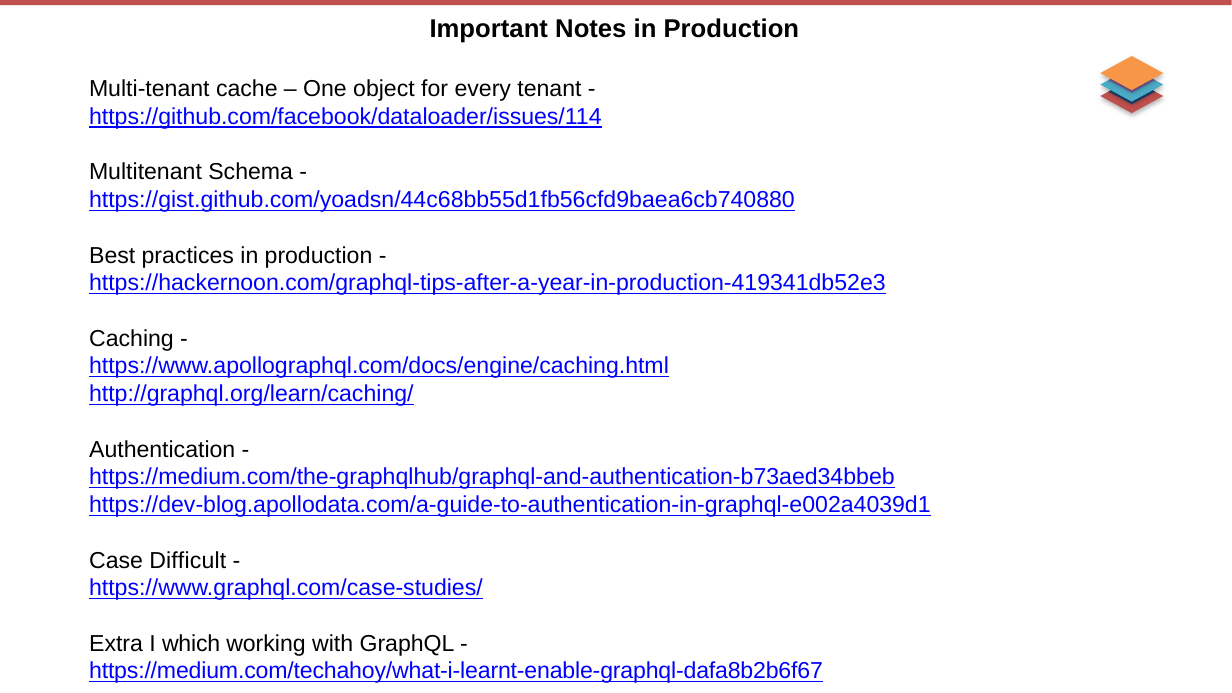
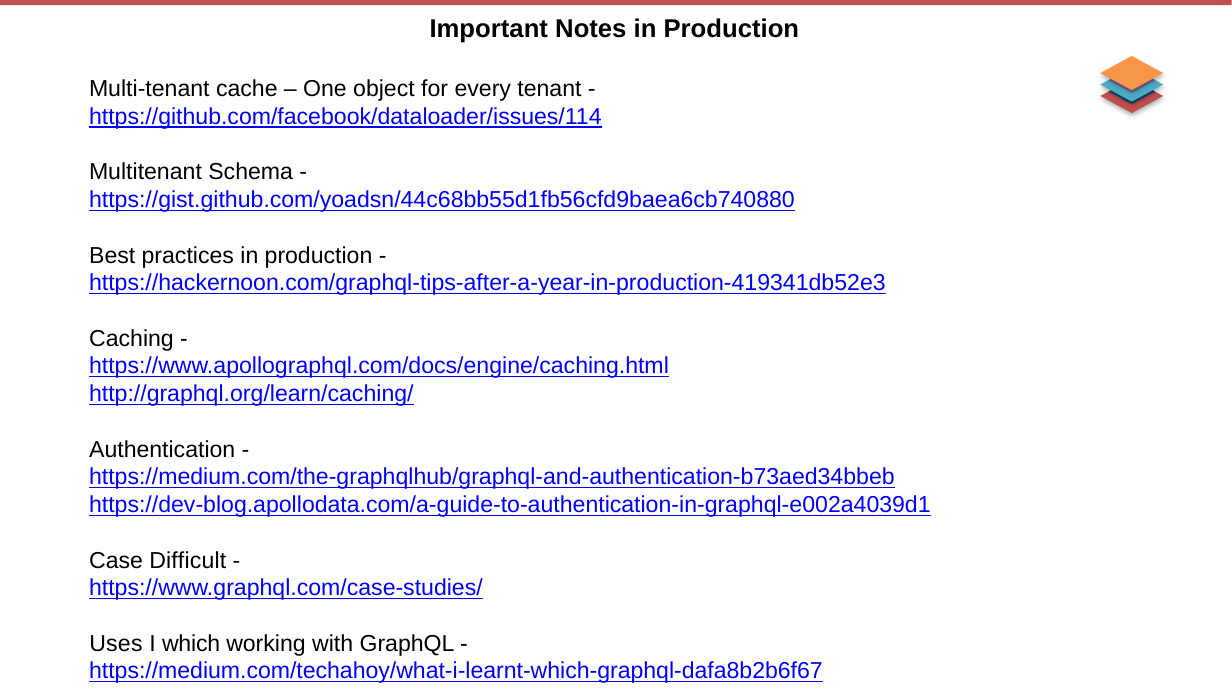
Extra: Extra -> Uses
https://medium.com/techahoy/what-i-learnt-enable-graphql-dafa8b2b6f67: https://medium.com/techahoy/what-i-learnt-enable-graphql-dafa8b2b6f67 -> https://medium.com/techahoy/what-i-learnt-which-graphql-dafa8b2b6f67
